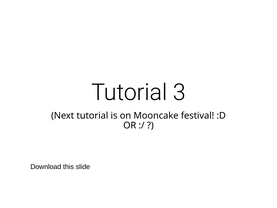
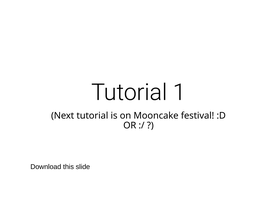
3: 3 -> 1
